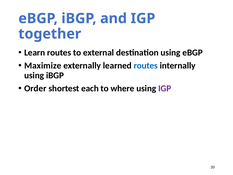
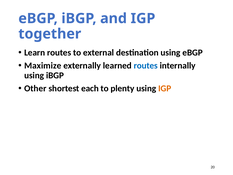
Order: Order -> Other
where: where -> plenty
IGP at (165, 88) colour: purple -> orange
